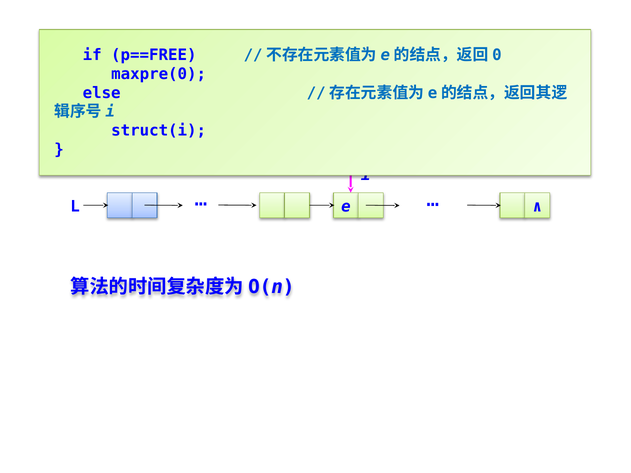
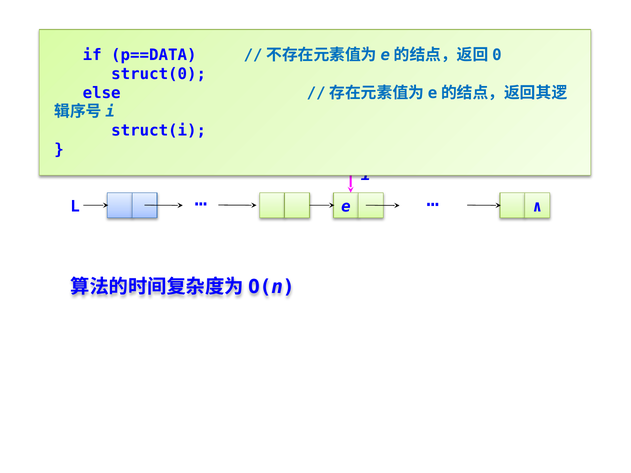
p==FREE: p==FREE -> p==DATA
maxpre(0: maxpre(0 -> struct(0
